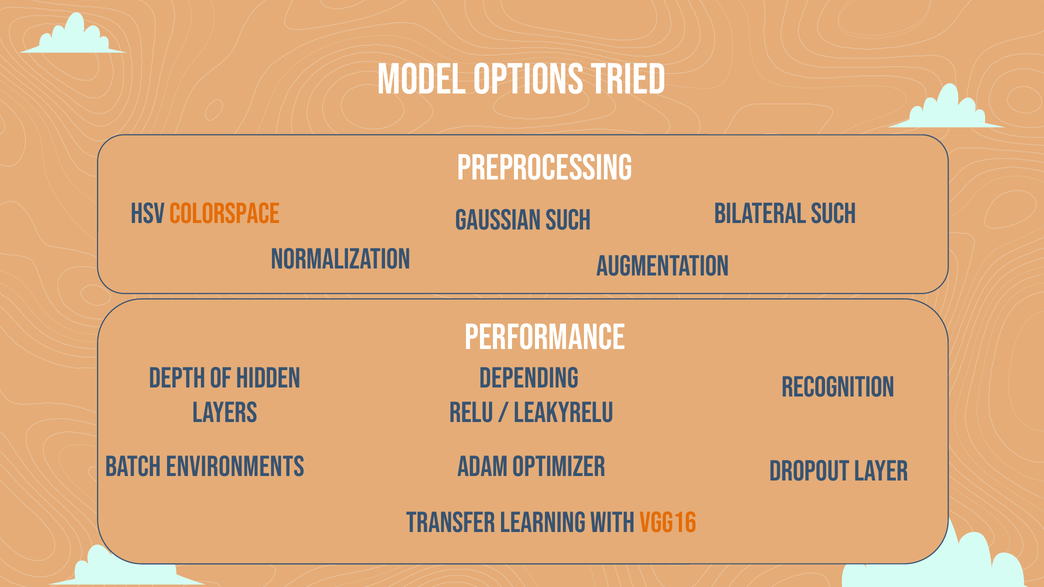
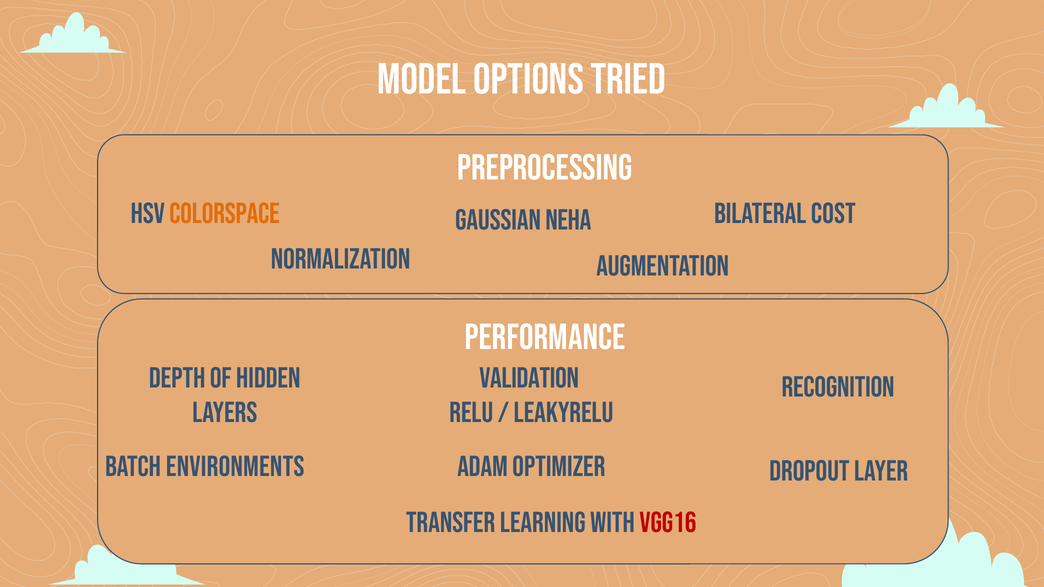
Gaussian Such: Such -> Neha
Bilateral such: such -> cost
Depending: Depending -> Validation
VGG16 colour: orange -> red
